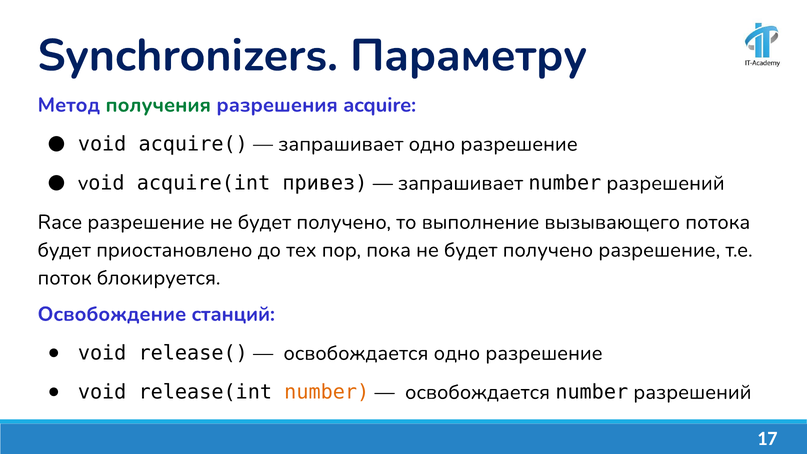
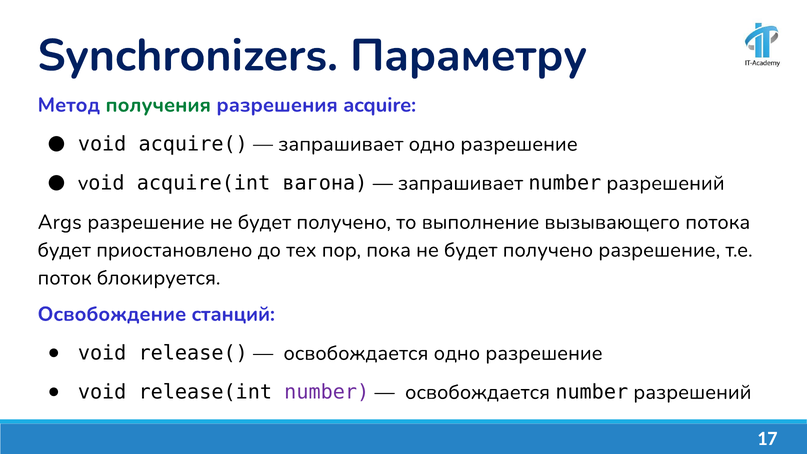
привез: привез -> вагона
Race: Race -> Args
number at (327, 392) colour: orange -> purple
